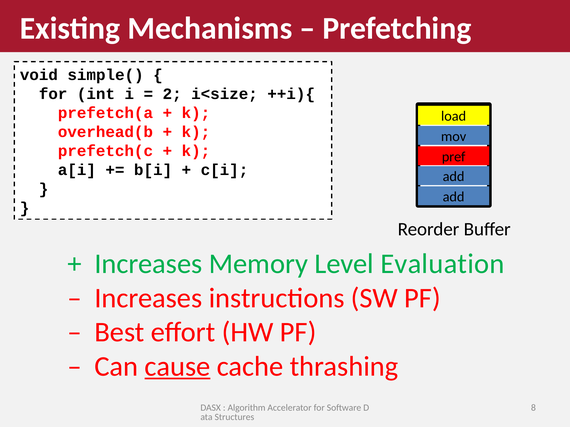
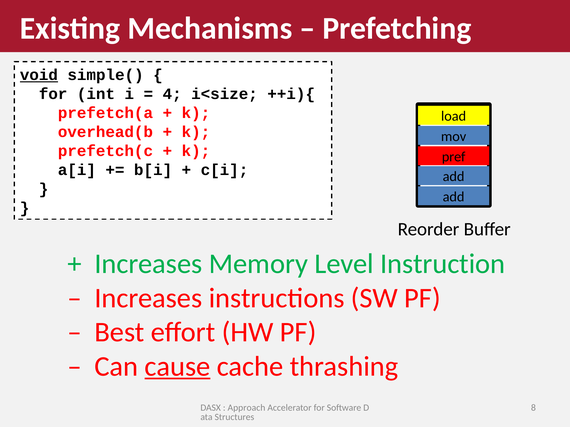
void underline: none -> present
2: 2 -> 4
Evaluation: Evaluation -> Instruction
Algorithm: Algorithm -> Approach
